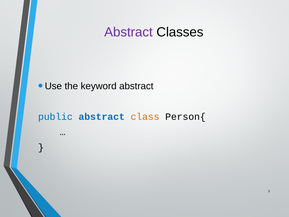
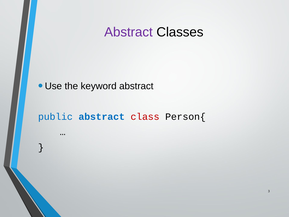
class colour: orange -> red
